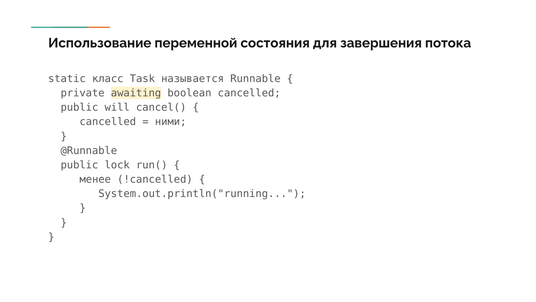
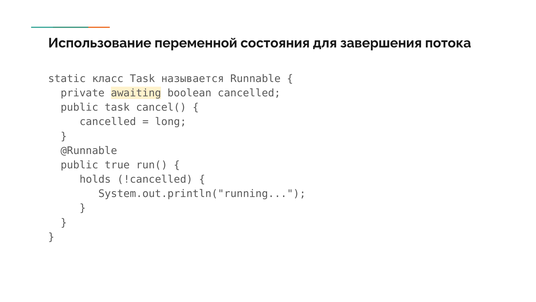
public will: will -> task
ними: ними -> long
lock: lock -> true
менее: менее -> holds
